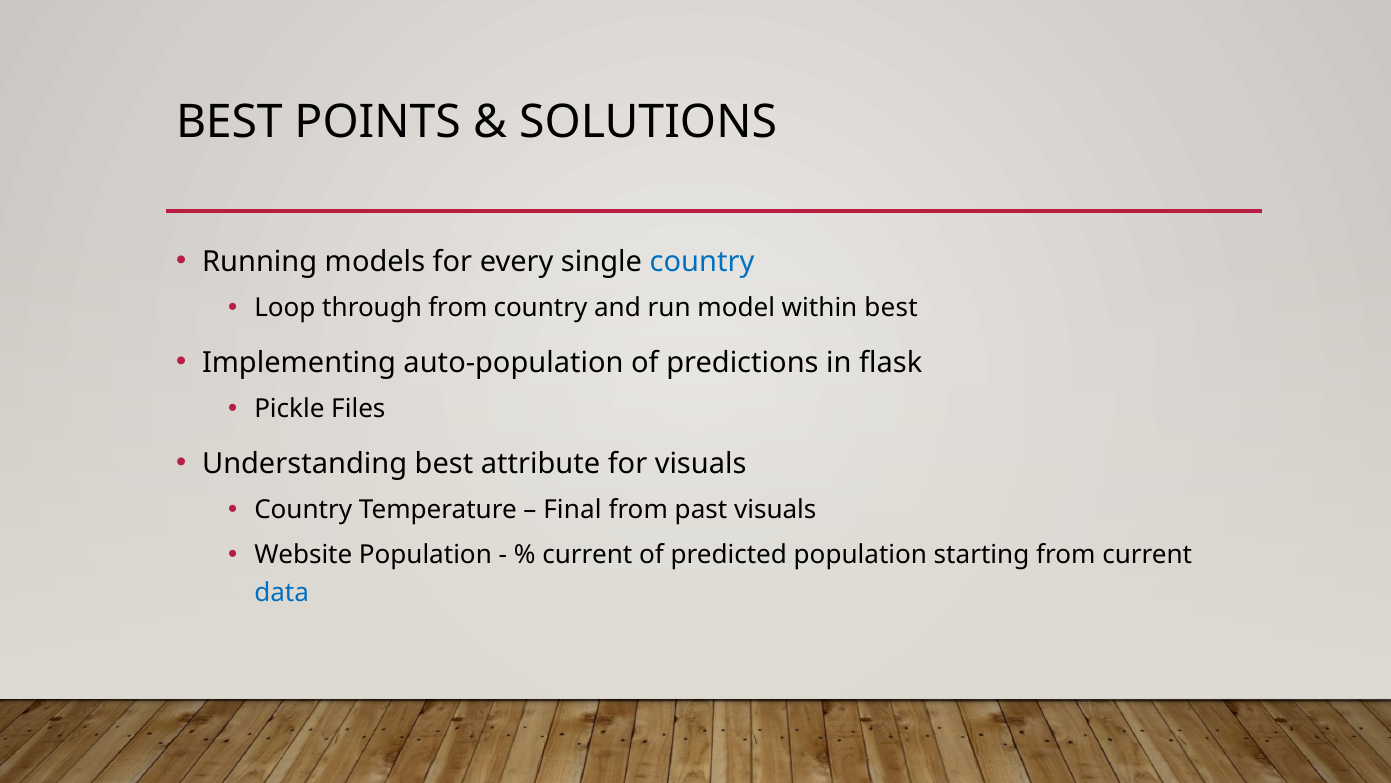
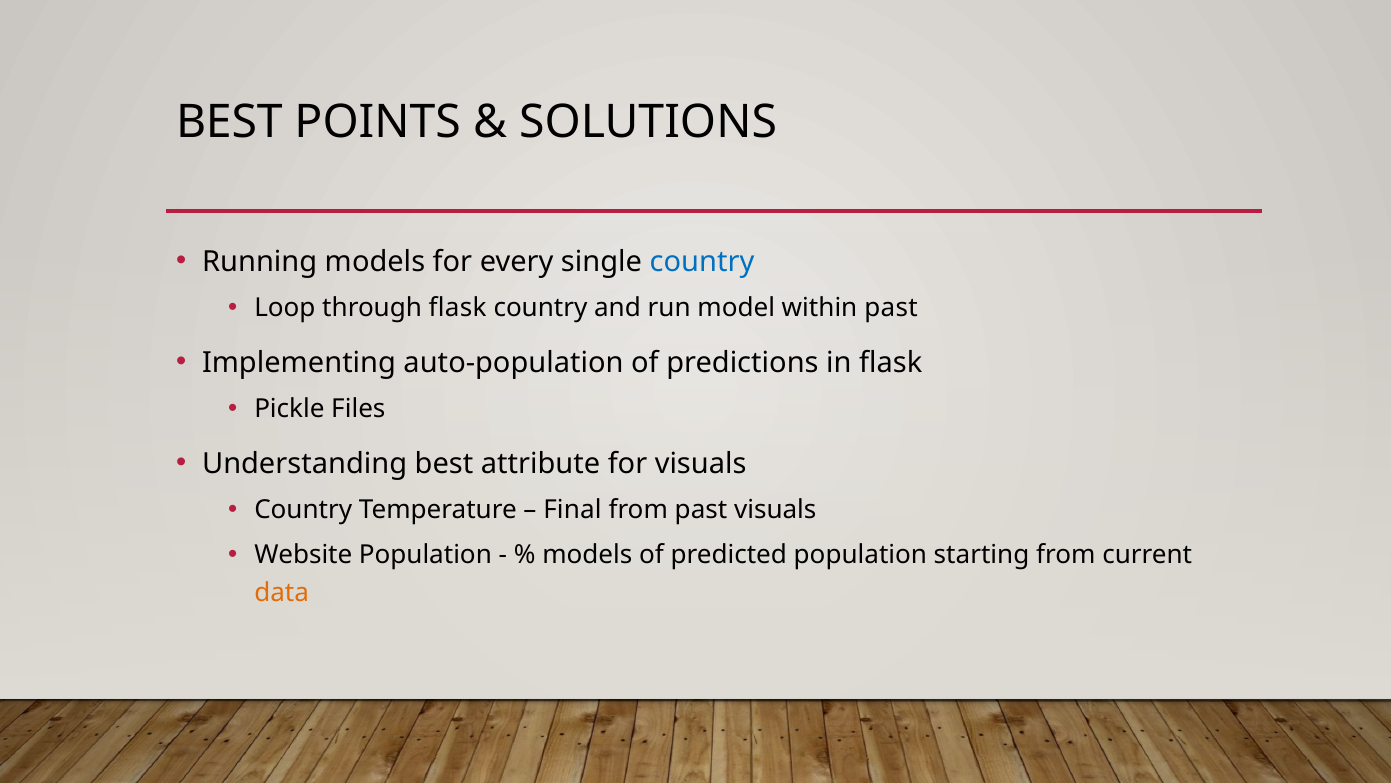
through from: from -> flask
within best: best -> past
current at (587, 555): current -> models
data colour: blue -> orange
